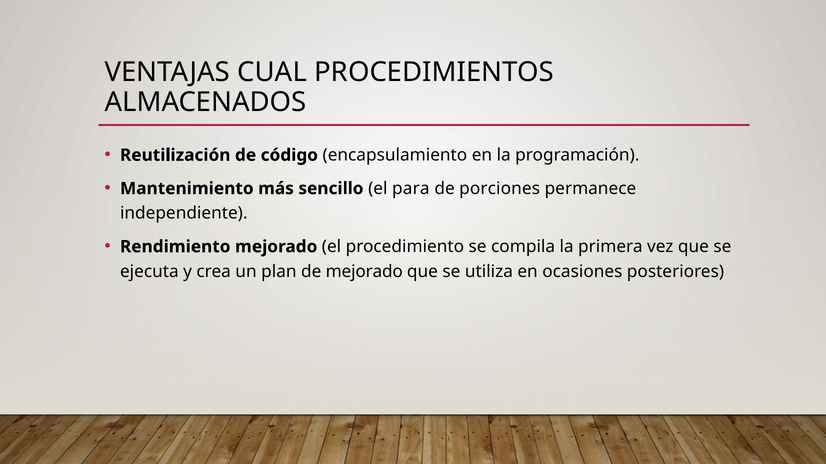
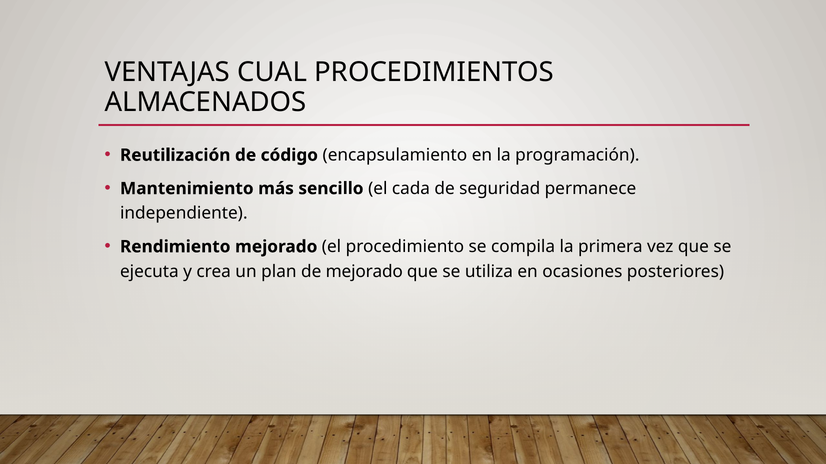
para: para -> cada
porciones: porciones -> seguridad
